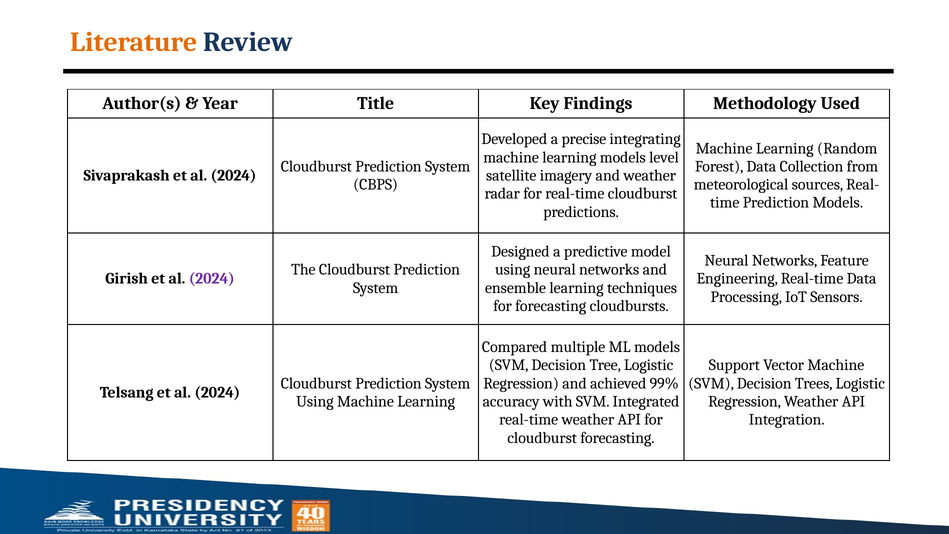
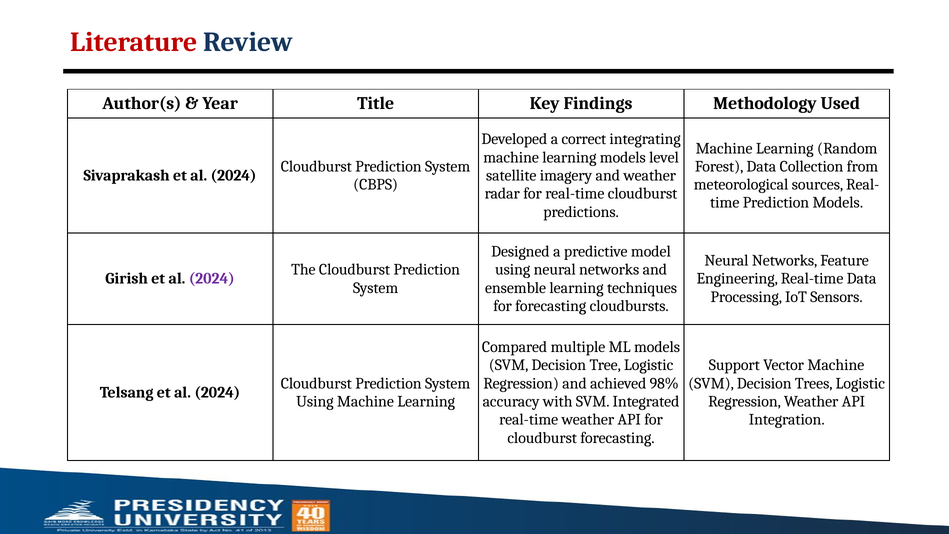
Literature colour: orange -> red
precise: precise -> correct
99%: 99% -> 98%
